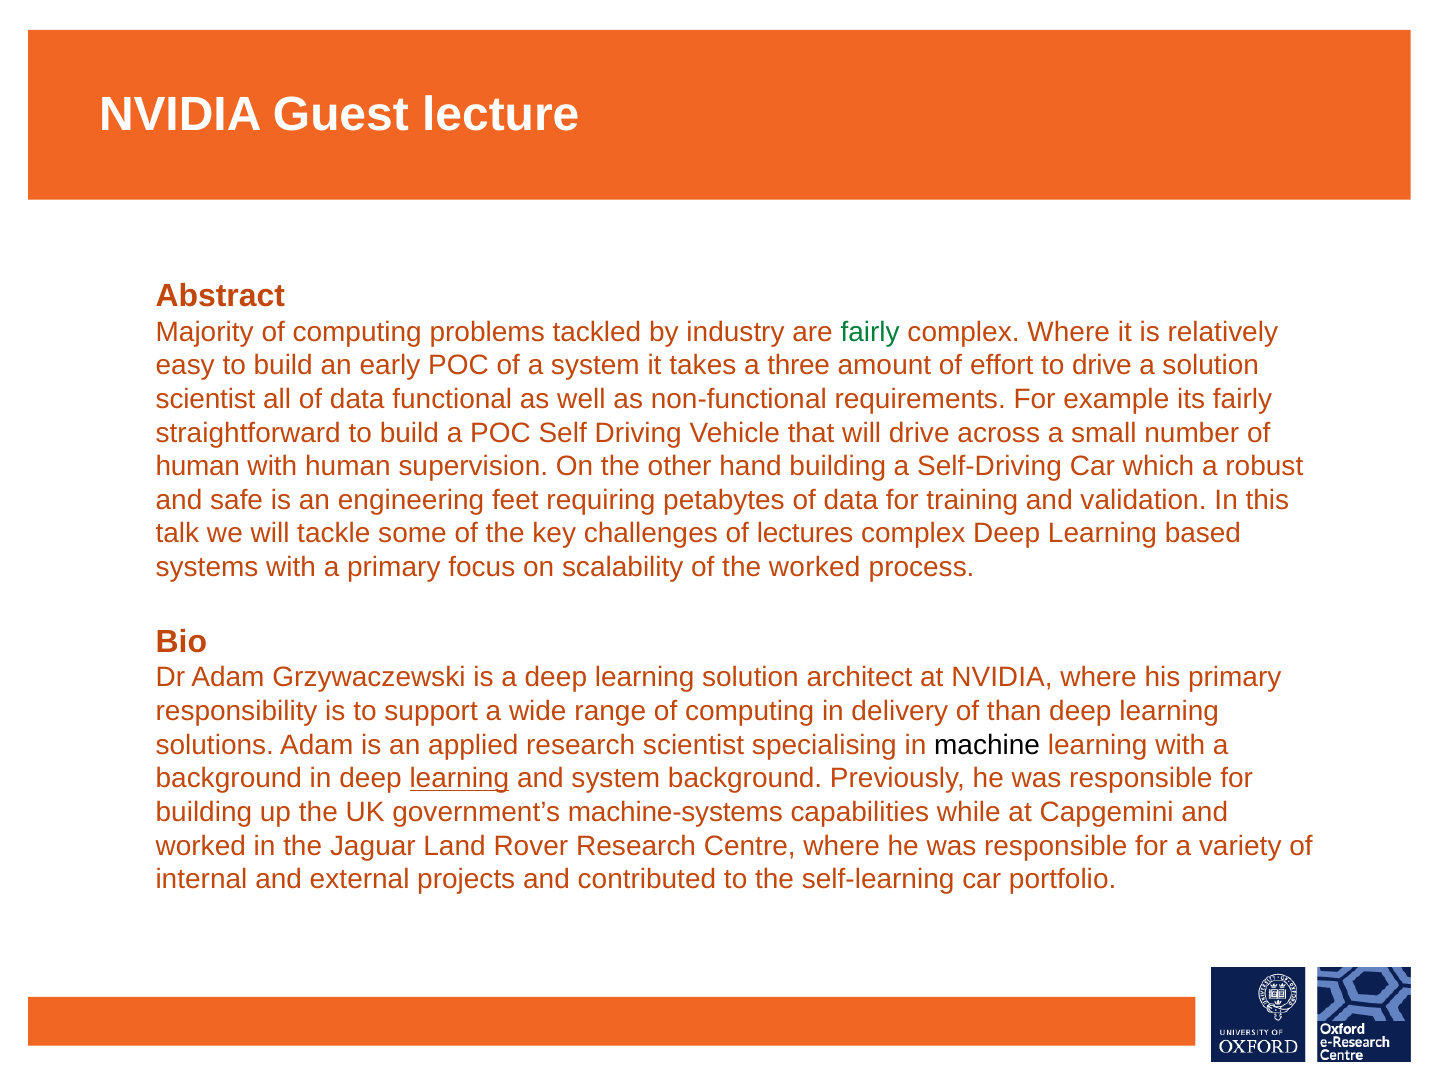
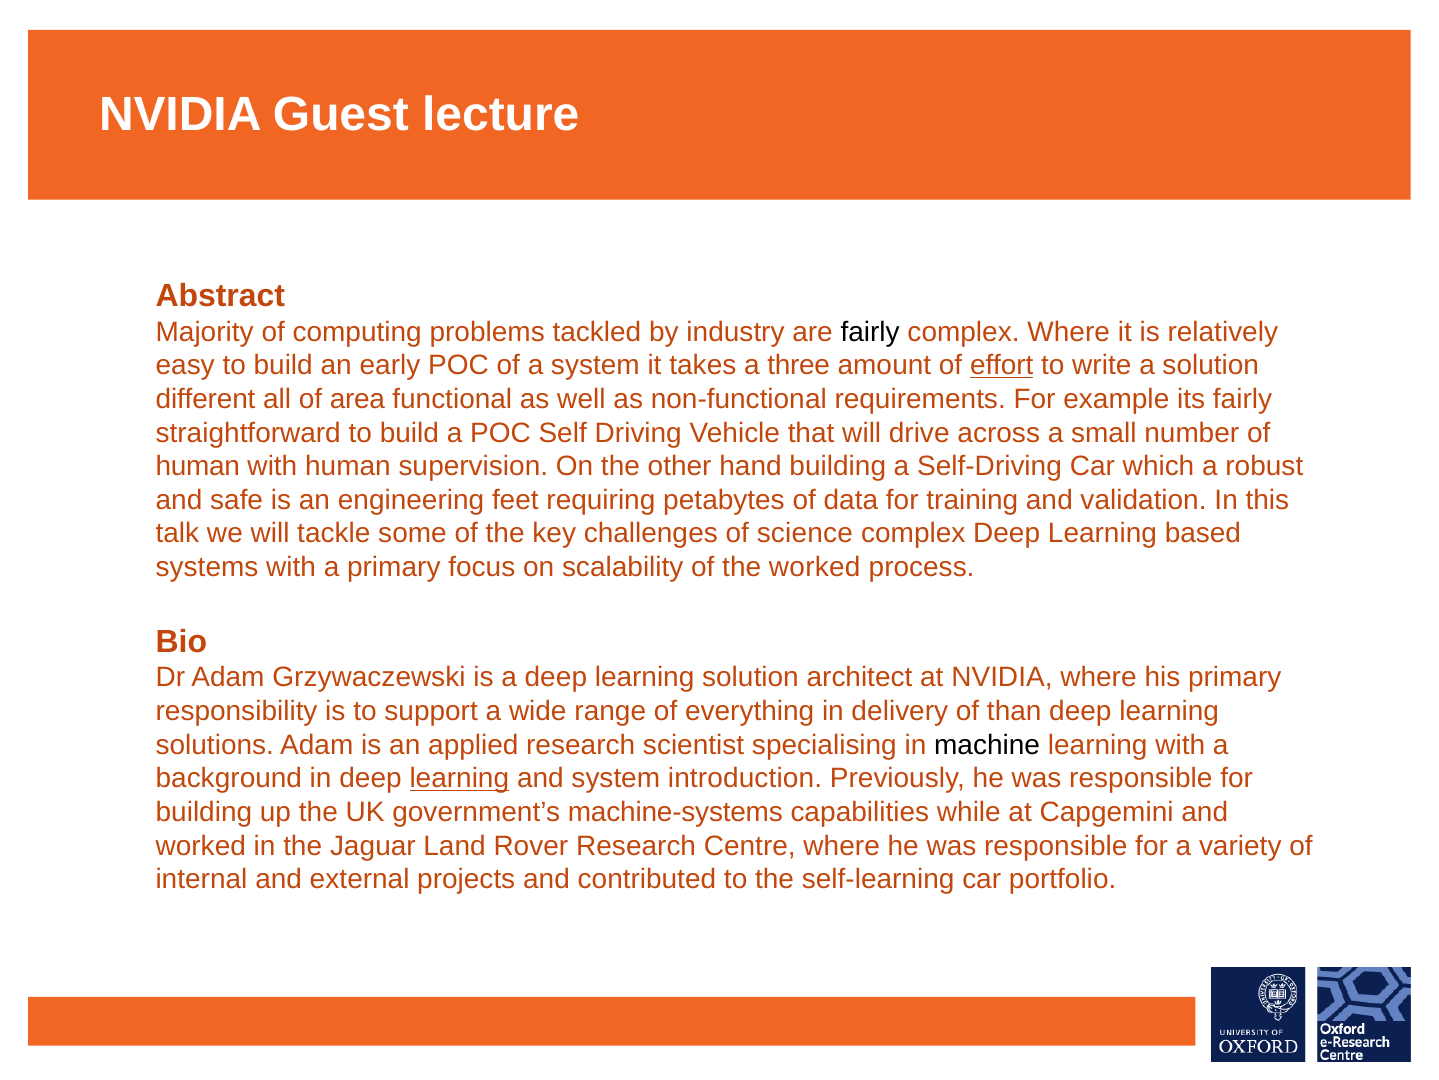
fairly at (870, 332) colour: green -> black
effort underline: none -> present
to drive: drive -> write
scientist at (206, 399): scientist -> different
all of data: data -> area
lectures: lectures -> science
range of computing: computing -> everything
system background: background -> introduction
